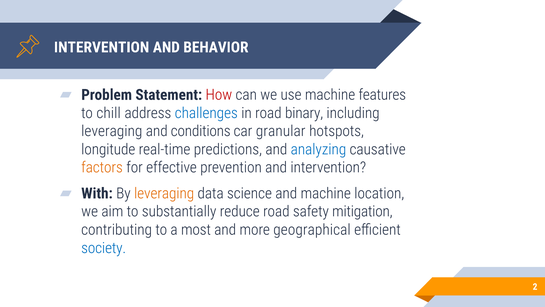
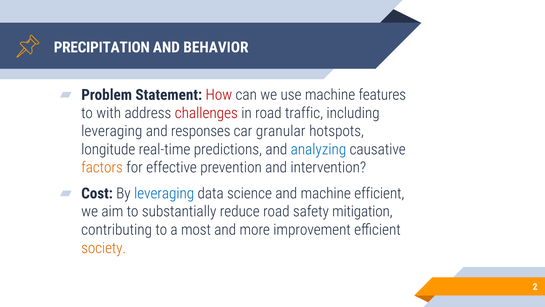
INTERVENTION at (102, 47): INTERVENTION -> PRECIPITATION
chill: chill -> with
challenges colour: blue -> red
binary: binary -> traffic
conditions: conditions -> responses
With: With -> Cost
leveraging at (164, 193) colour: orange -> blue
machine location: location -> efficient
geographical: geographical -> improvement
society colour: blue -> orange
